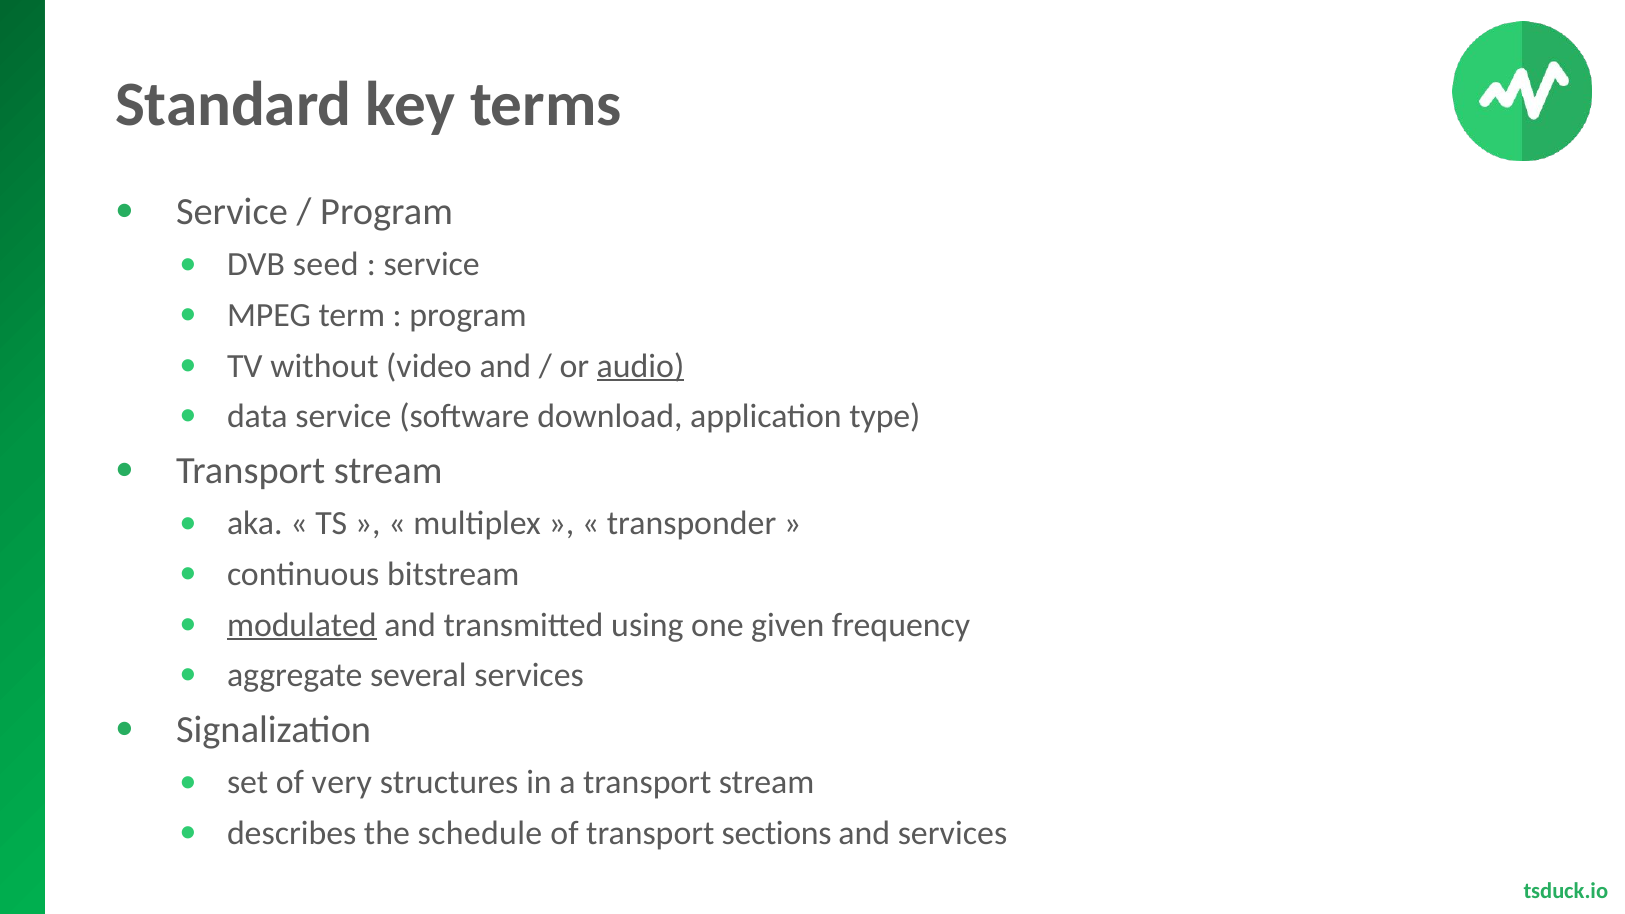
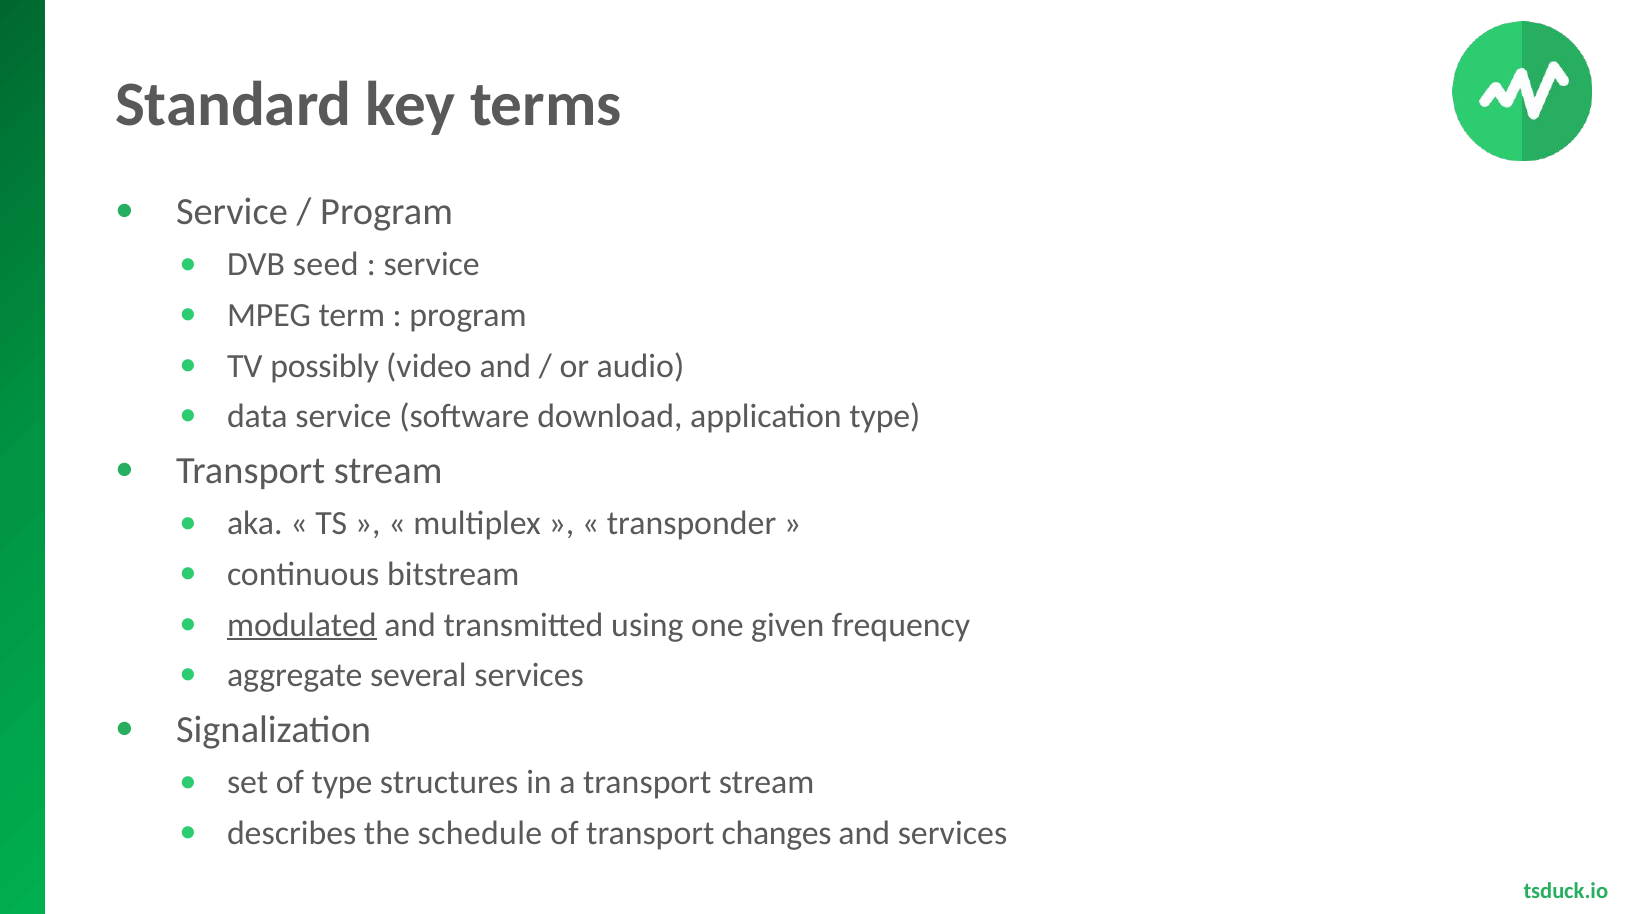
without: without -> possibly
audio underline: present -> none
of very: very -> type
sections: sections -> changes
